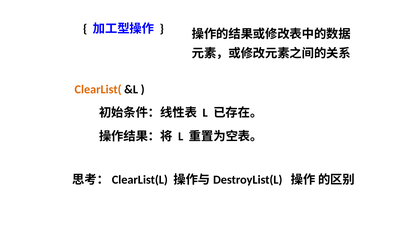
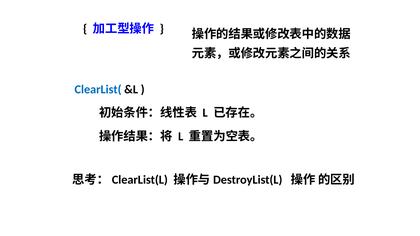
ClearList( colour: orange -> blue
